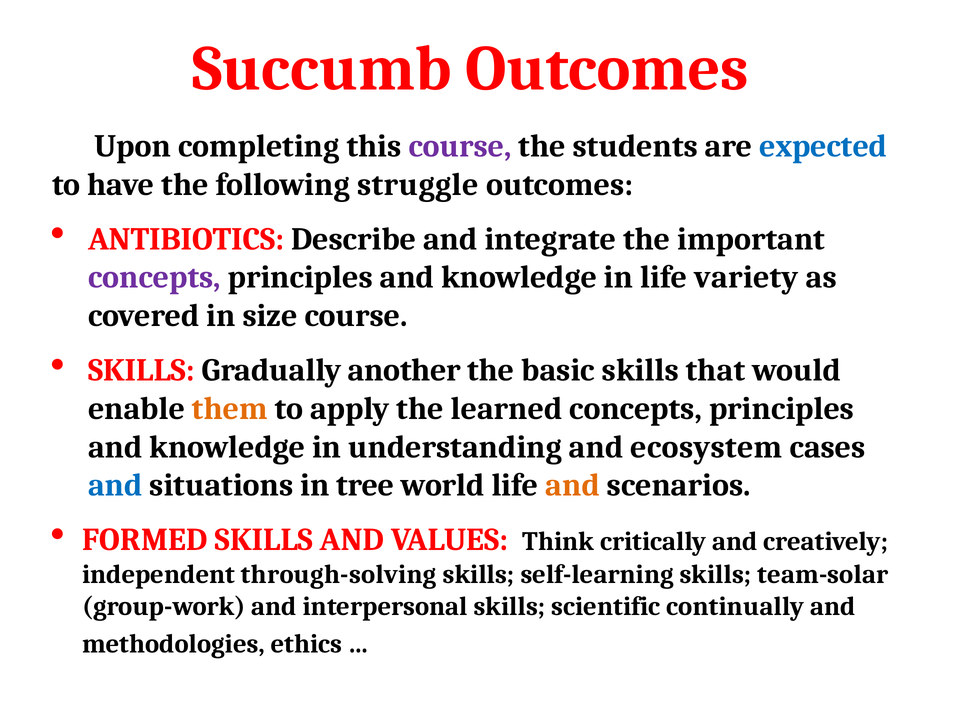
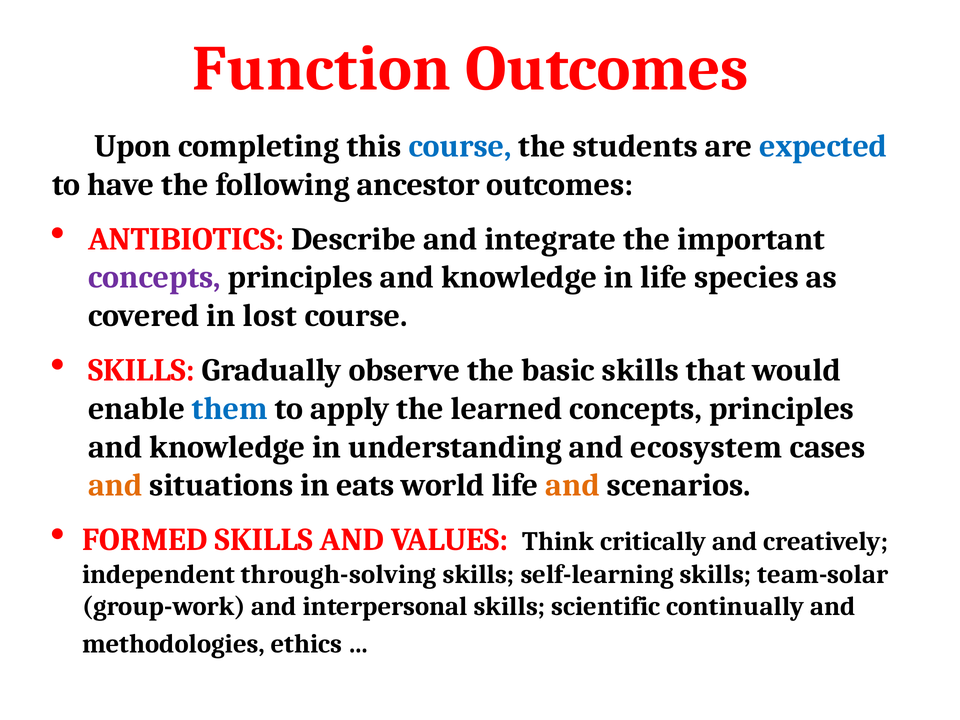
Succumb: Succumb -> Function
course at (460, 146) colour: purple -> blue
struggle: struggle -> ancestor
variety: variety -> species
size: size -> lost
another: another -> observe
them colour: orange -> blue
and at (115, 485) colour: blue -> orange
tree: tree -> eats
